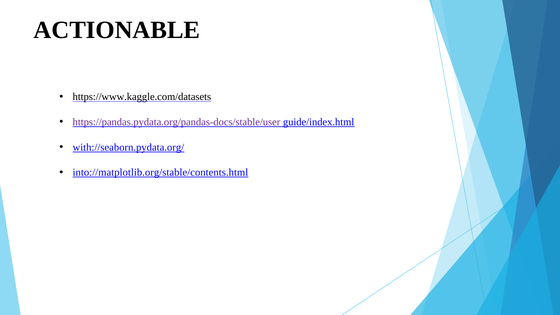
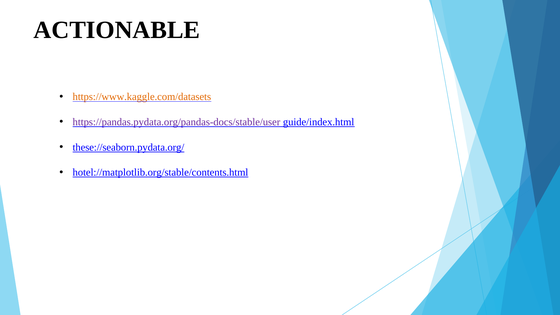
https://www.kaggle.com/datasets colour: black -> orange
with://seaborn.pydata.org/: with://seaborn.pydata.org/ -> these://seaborn.pydata.org/
into://matplotlib.org/stable/contents.html: into://matplotlib.org/stable/contents.html -> hotel://matplotlib.org/stable/contents.html
